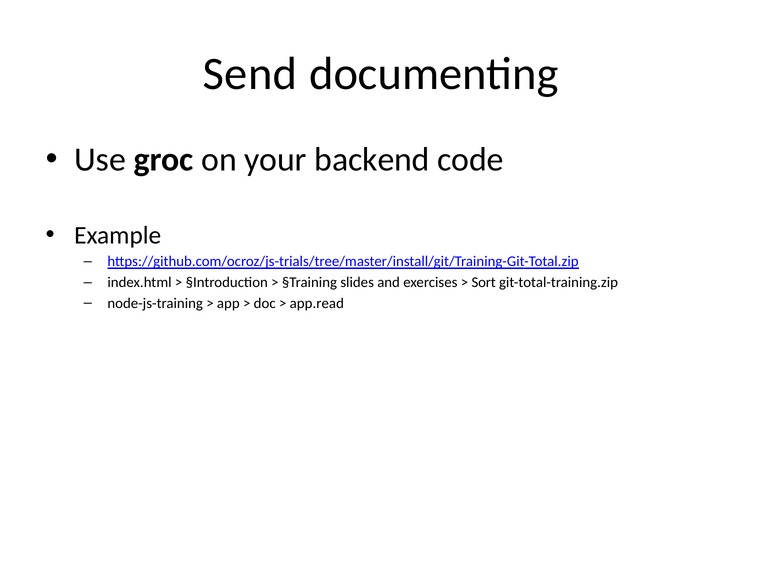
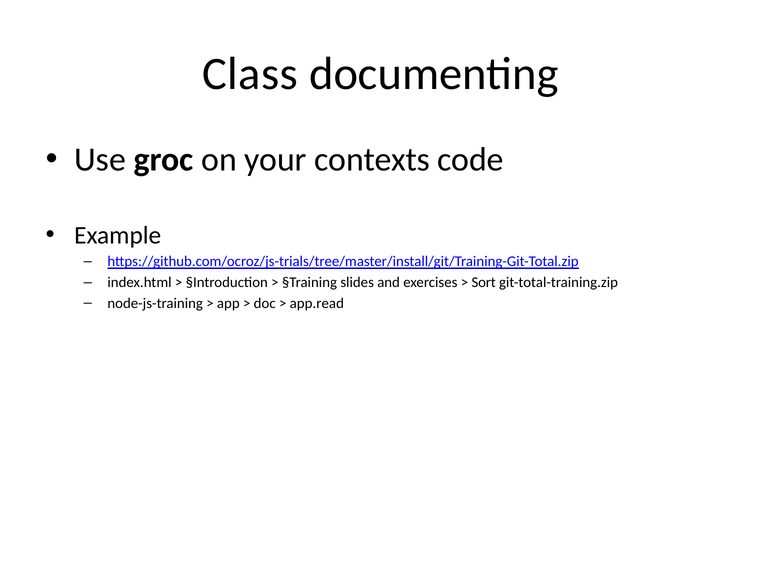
Send: Send -> Class
backend: backend -> contexts
